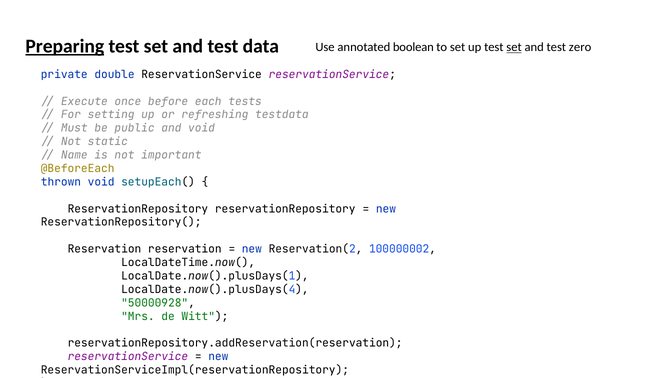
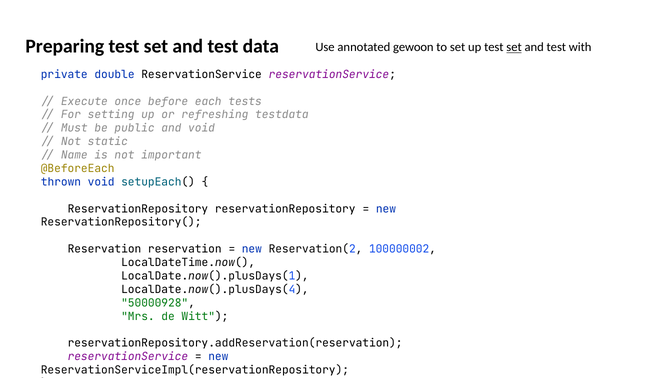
Preparing underline: present -> none
boolean: boolean -> gewoon
zero: zero -> with
